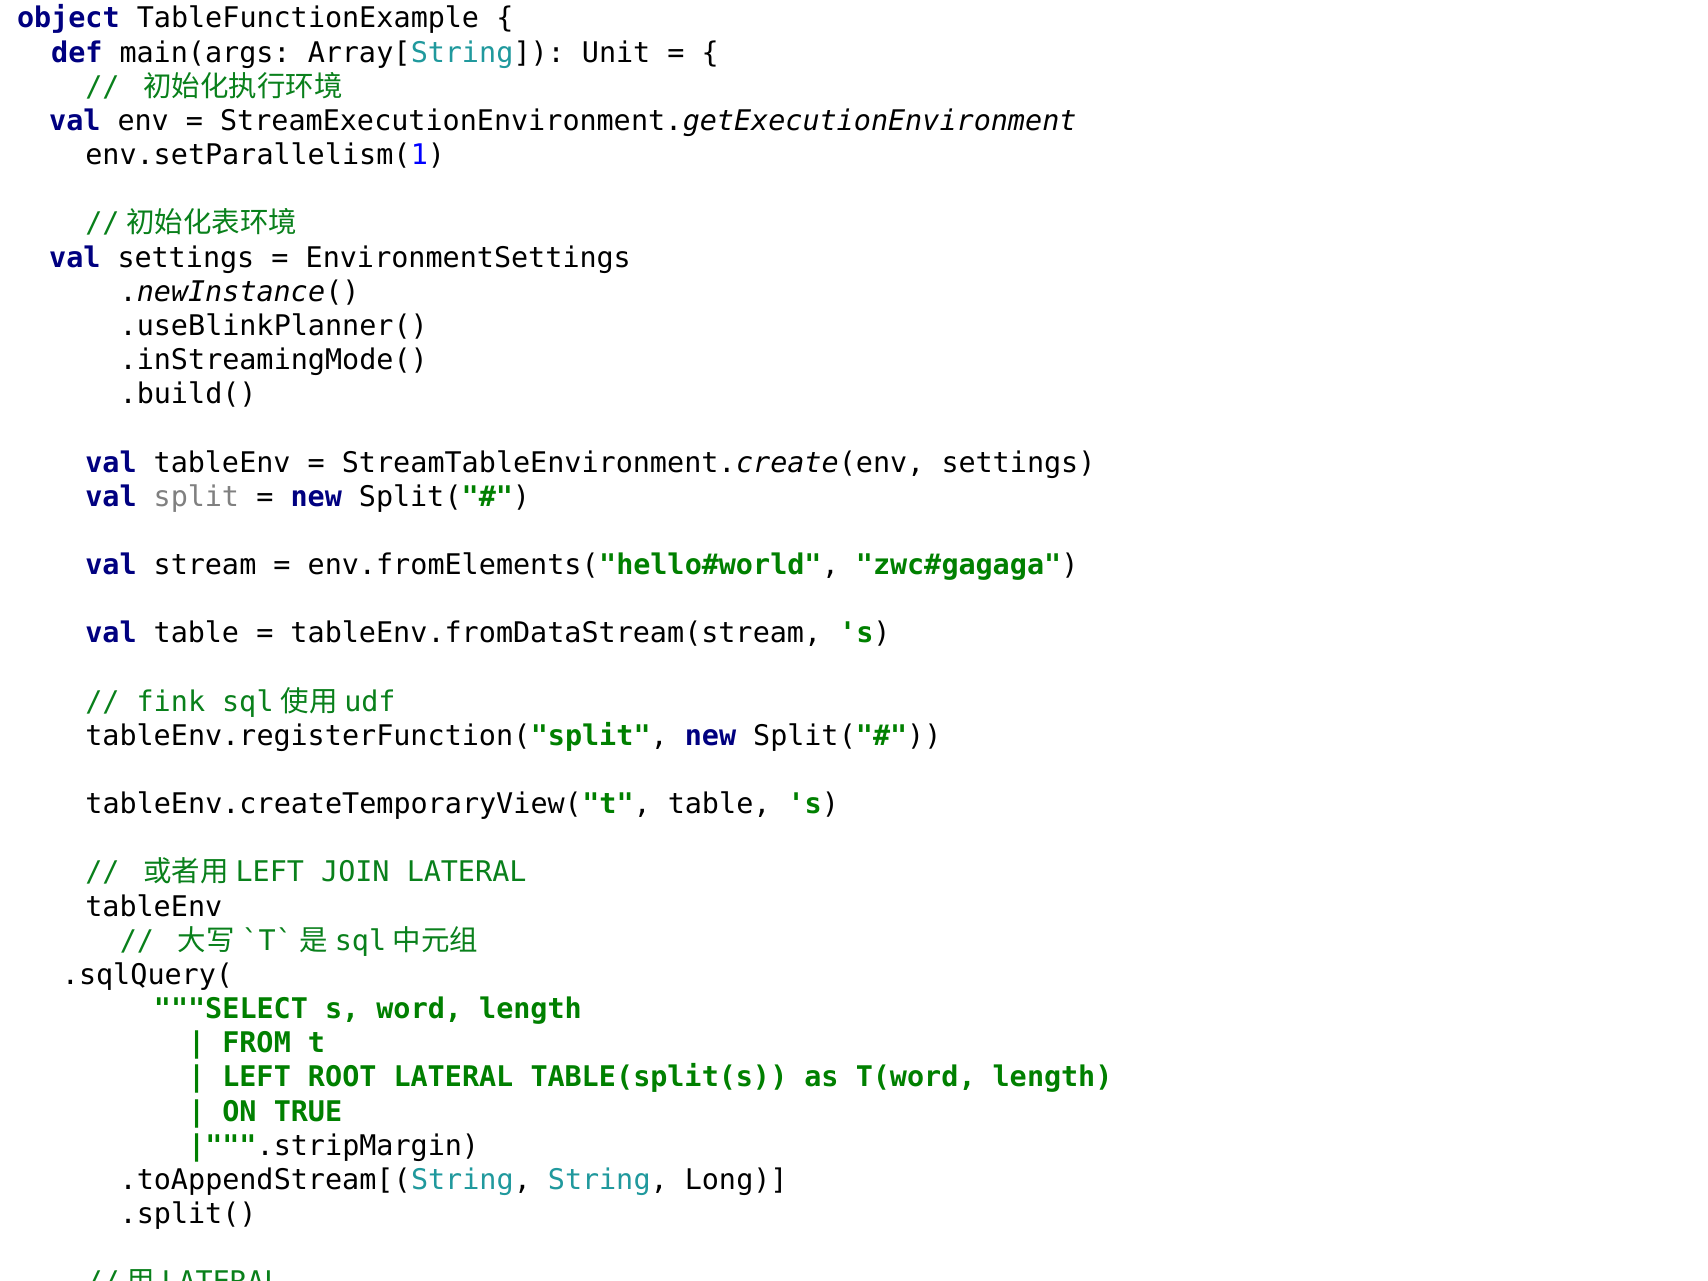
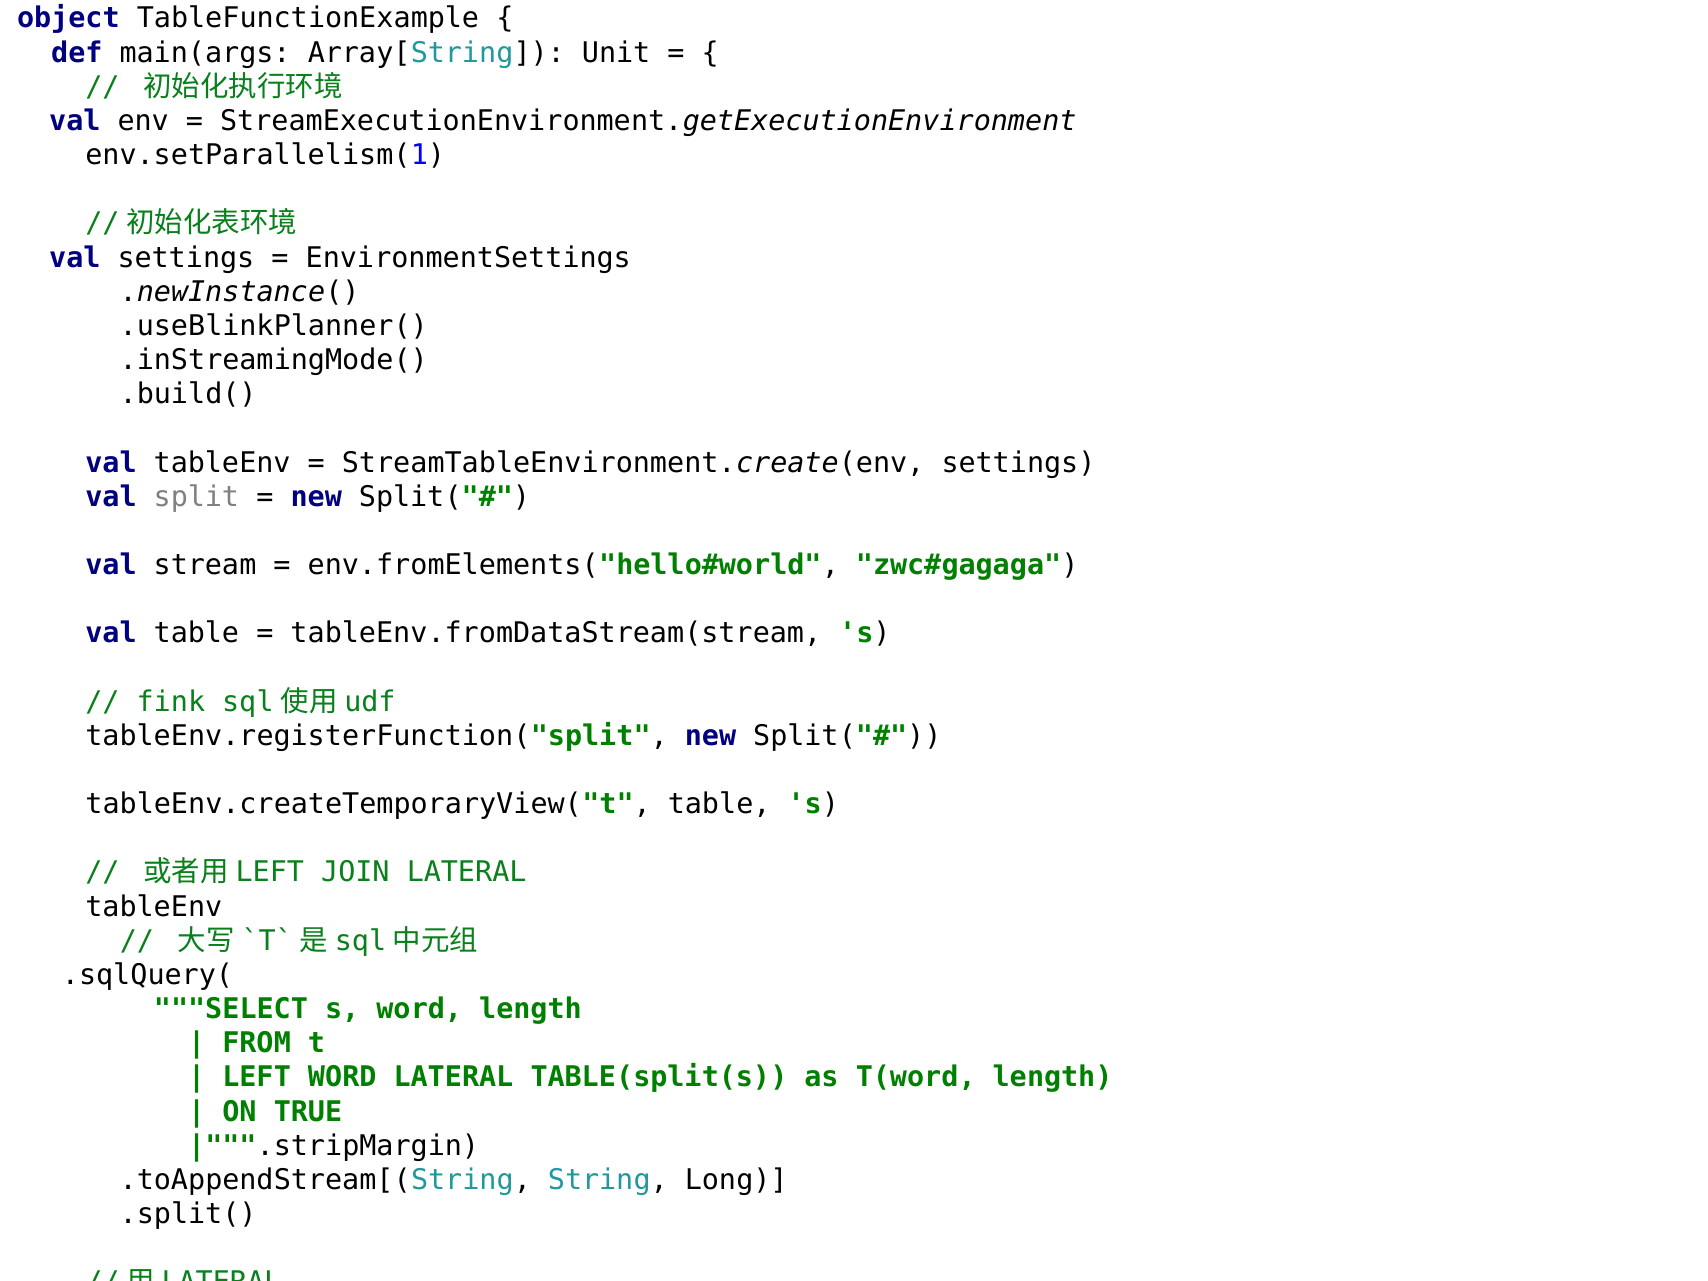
LEFT ROOT: ROOT -> WORD
